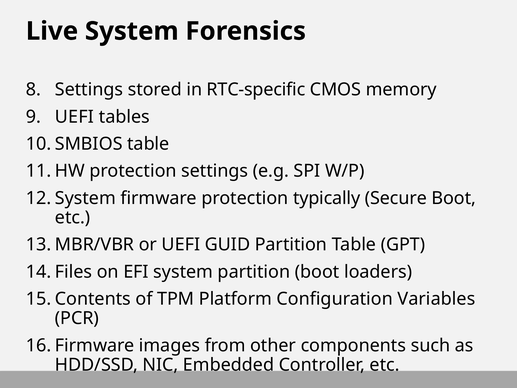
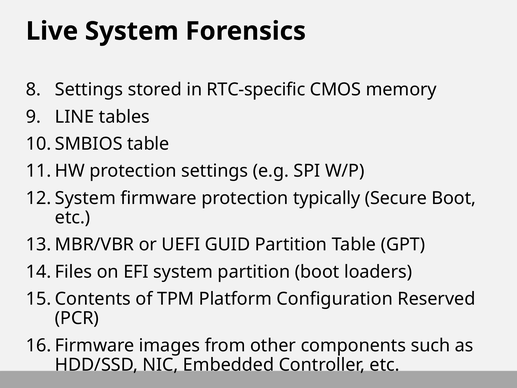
UEFI at (75, 117): UEFI -> LINE
Variables: Variables -> Reserved
